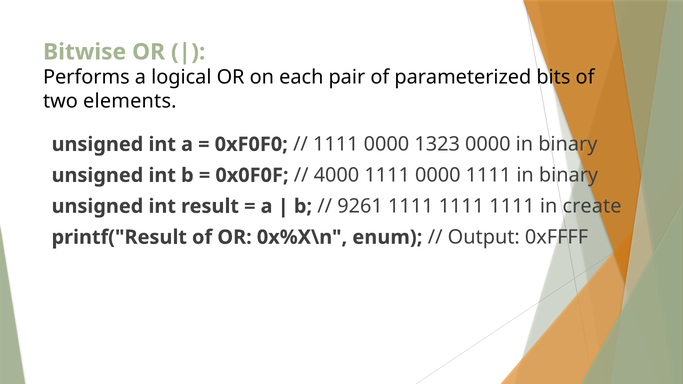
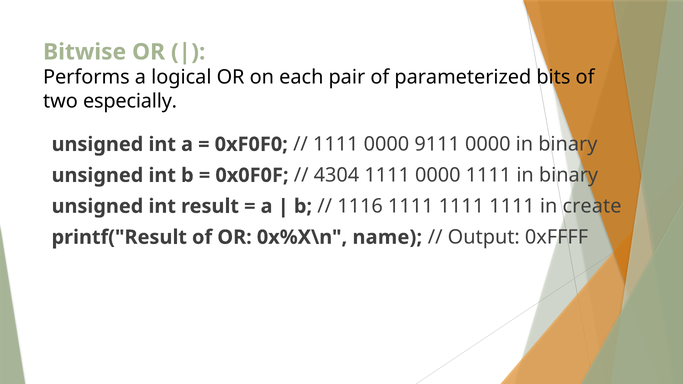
elements: elements -> especially
1323: 1323 -> 9111
4000: 4000 -> 4304
9261: 9261 -> 1116
enum: enum -> name
